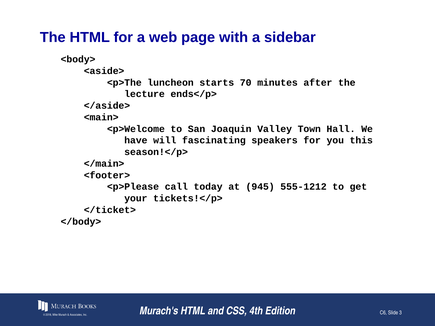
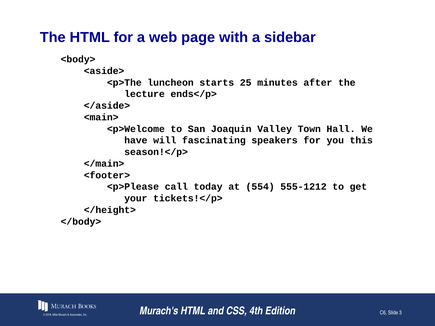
70: 70 -> 25
945: 945 -> 554
</ticket>: </ticket> -> </height>
